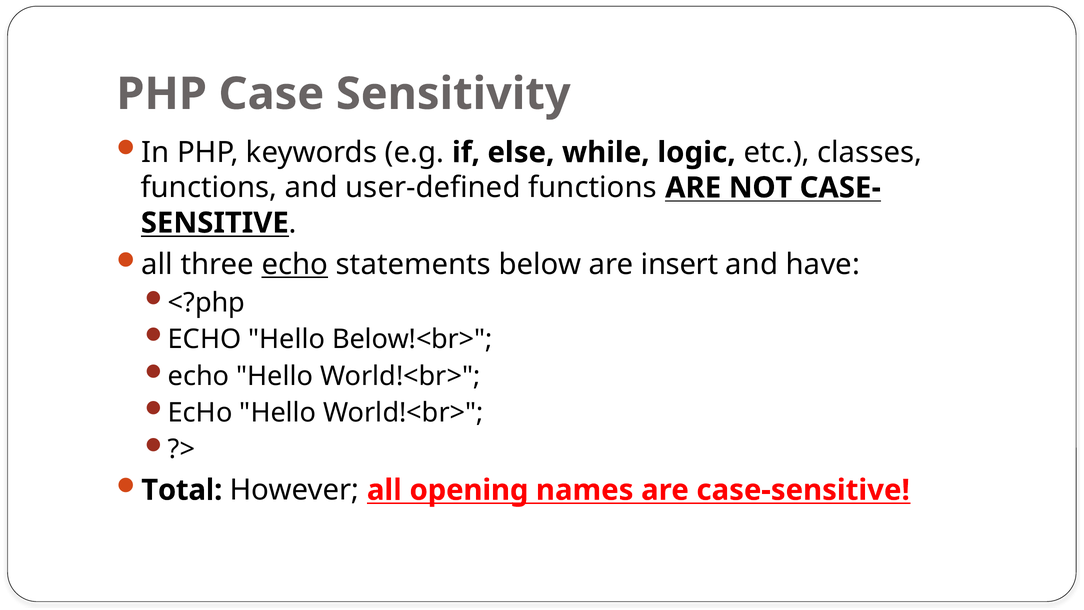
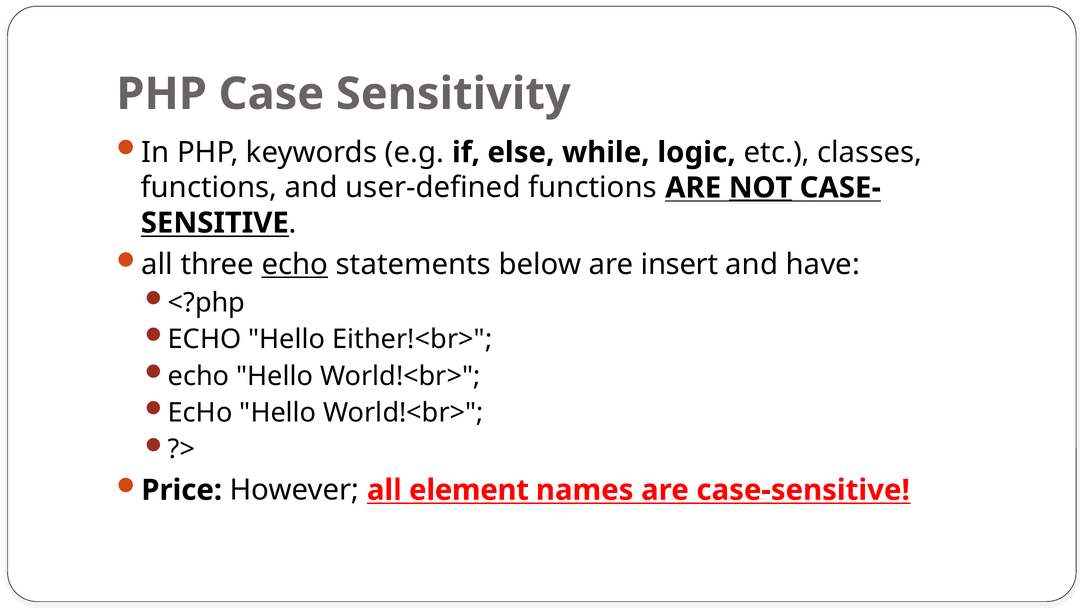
NOT underline: none -> present
Below!<br>: Below!<br> -> Either!<br>
Total: Total -> Price
opening: opening -> element
